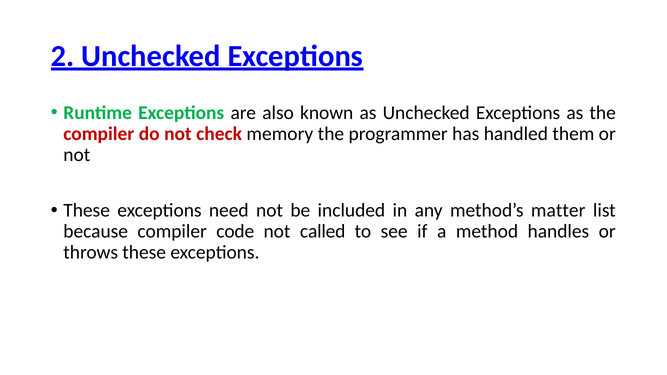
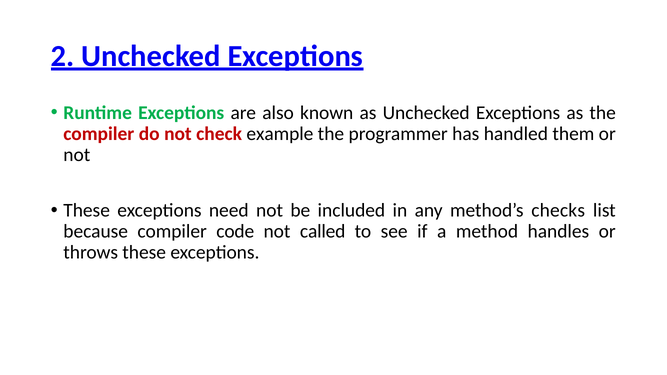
memory: memory -> example
matter: matter -> checks
